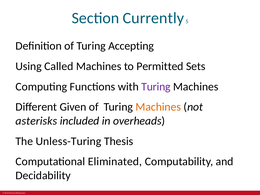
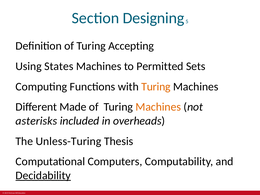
Currently: Currently -> Designing
Called: Called -> States
Turing at (156, 87) colour: purple -> orange
Given: Given -> Made
Eliminated: Eliminated -> Computers
Decidability underline: none -> present
